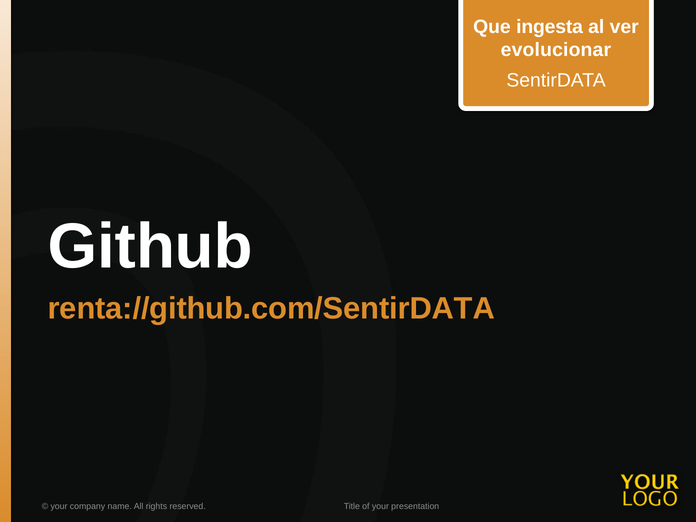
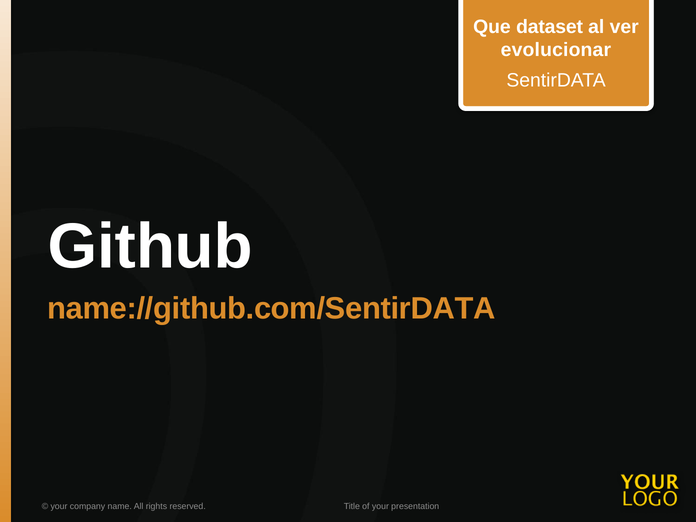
ingesta: ingesta -> dataset
renta://github.com/SentirDATA: renta://github.com/SentirDATA -> name://github.com/SentirDATA
